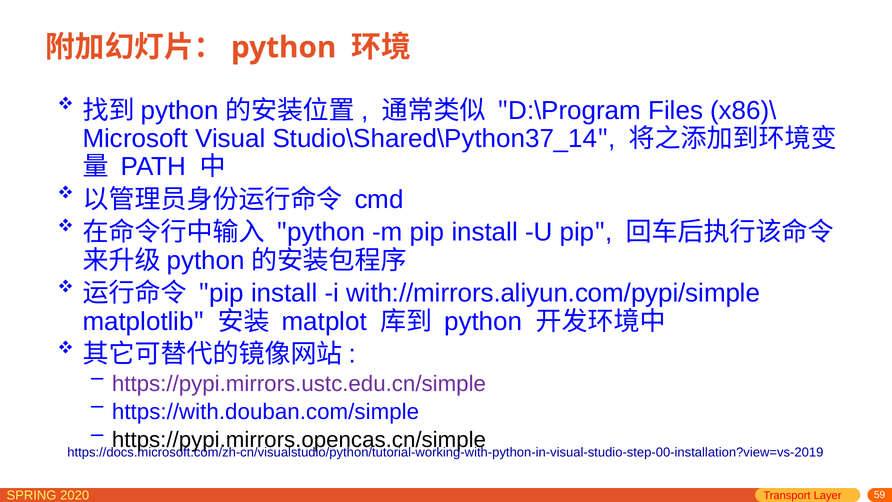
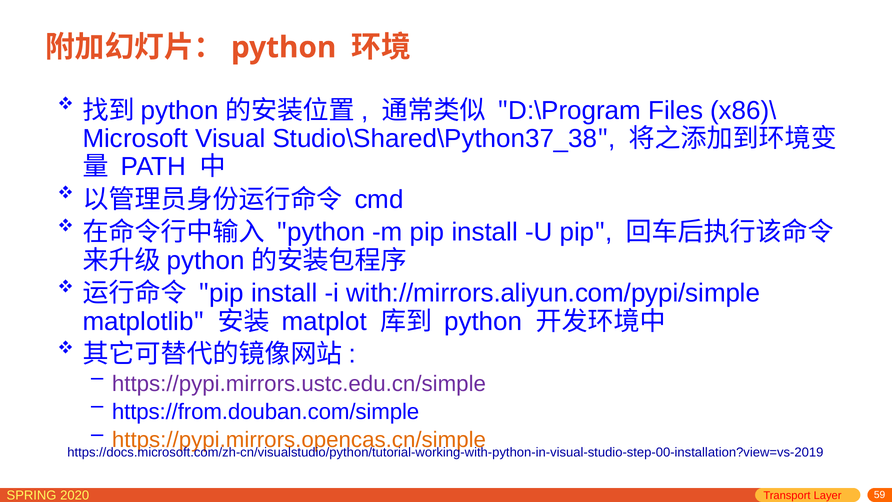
Studio\Shared\Python37_14: Studio\Shared\Python37_14 -> Studio\Shared\Python37_38
https://with.douban.com/simple: https://with.douban.com/simple -> https://from.douban.com/simple
https://pypi.mirrors.opencas.cn/simple colour: black -> orange
